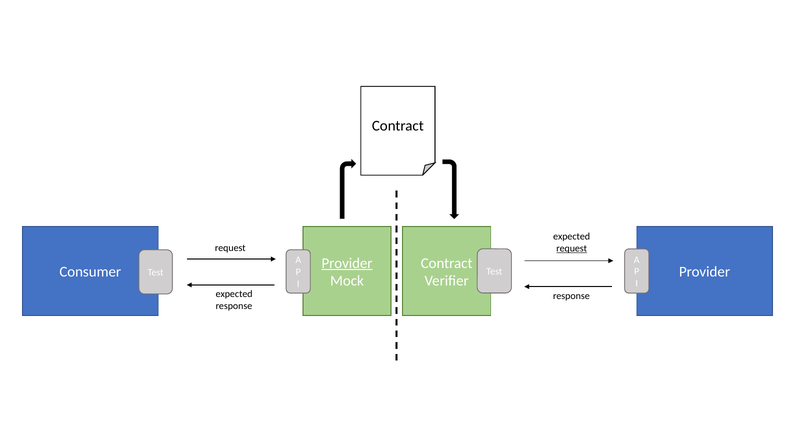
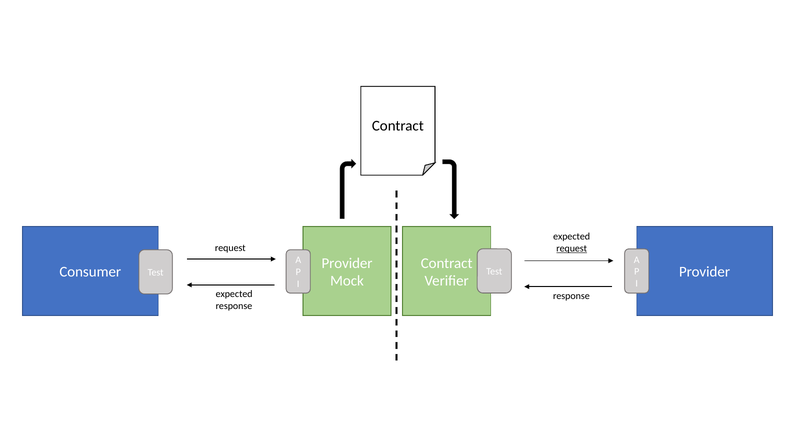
Provider at (347, 263) underline: present -> none
